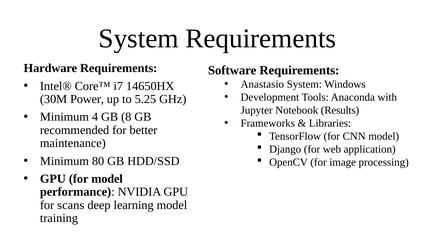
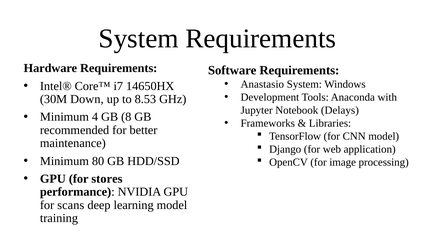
Power: Power -> Down
5.25: 5.25 -> 8.53
Results: Results -> Delays
for model: model -> stores
